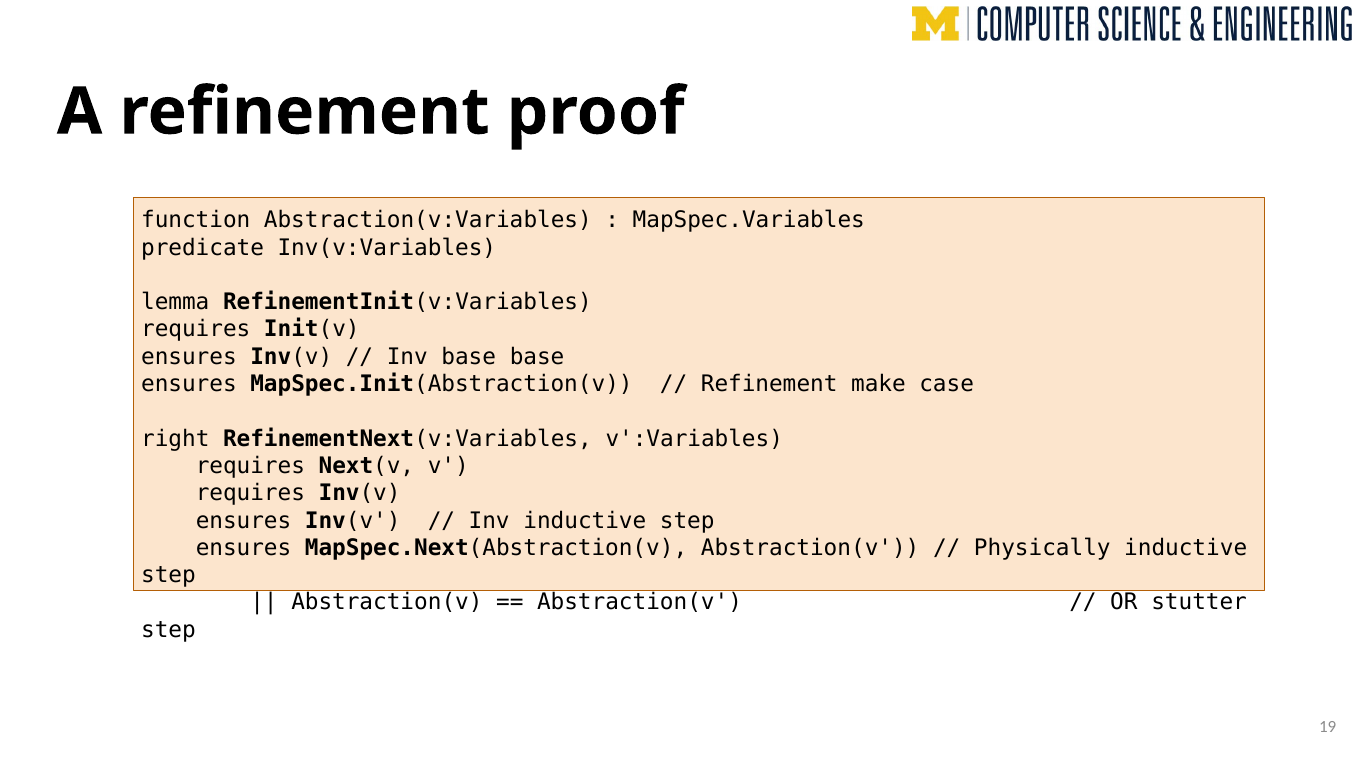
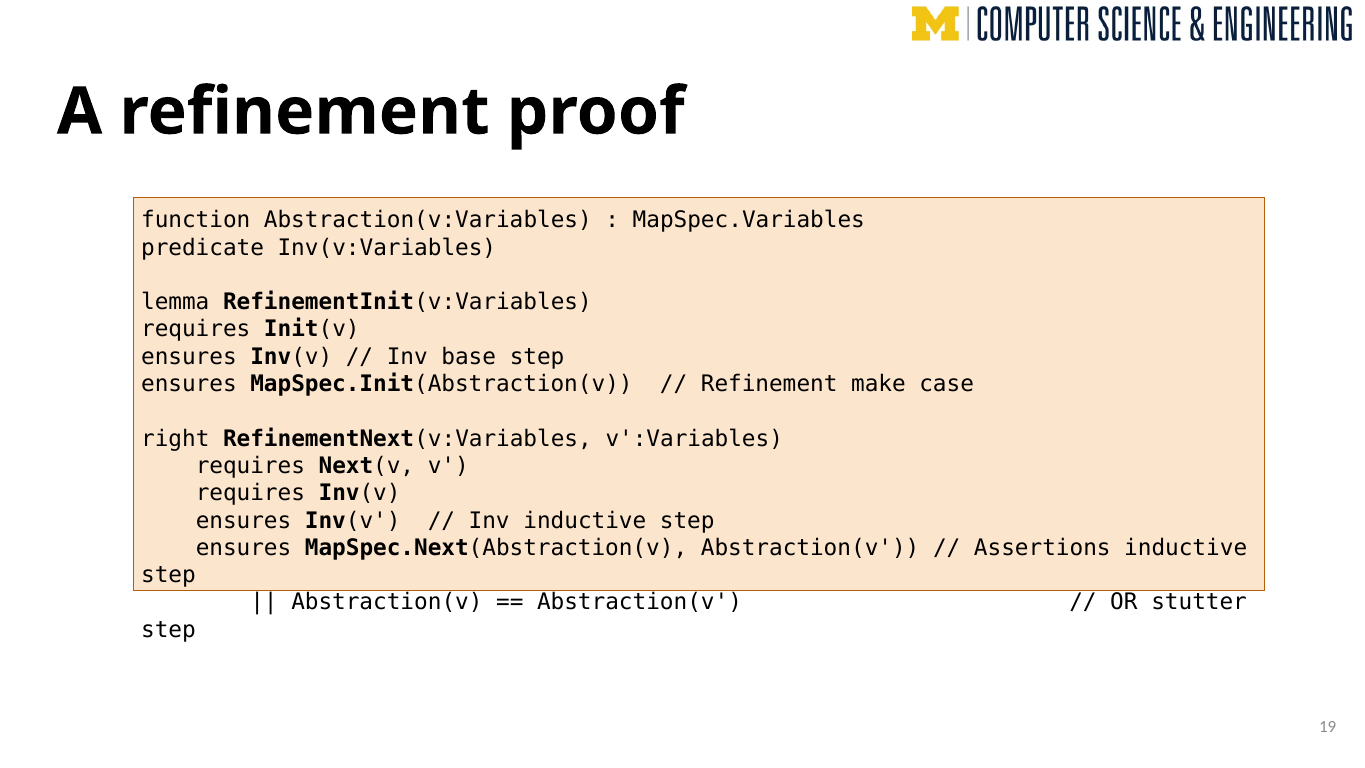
base base: base -> step
Physically: Physically -> Assertions
